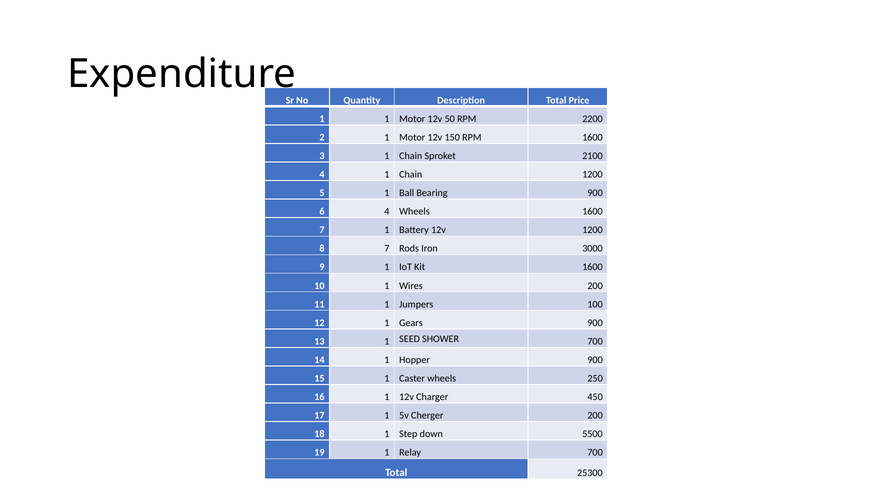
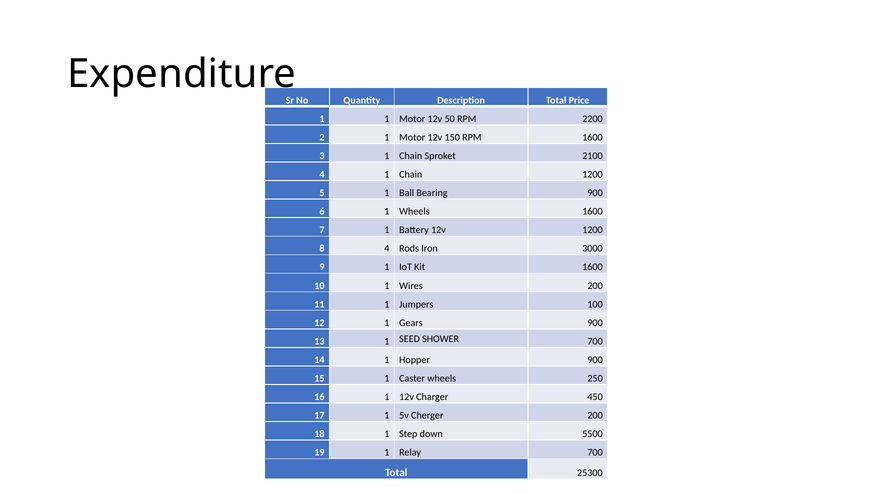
6 4: 4 -> 1
8 7: 7 -> 4
